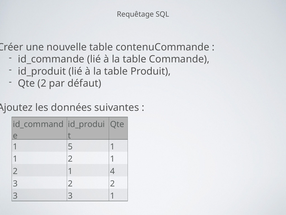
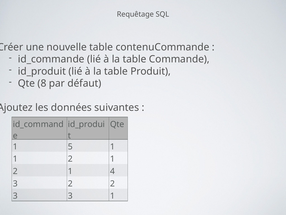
Qte 2: 2 -> 8
